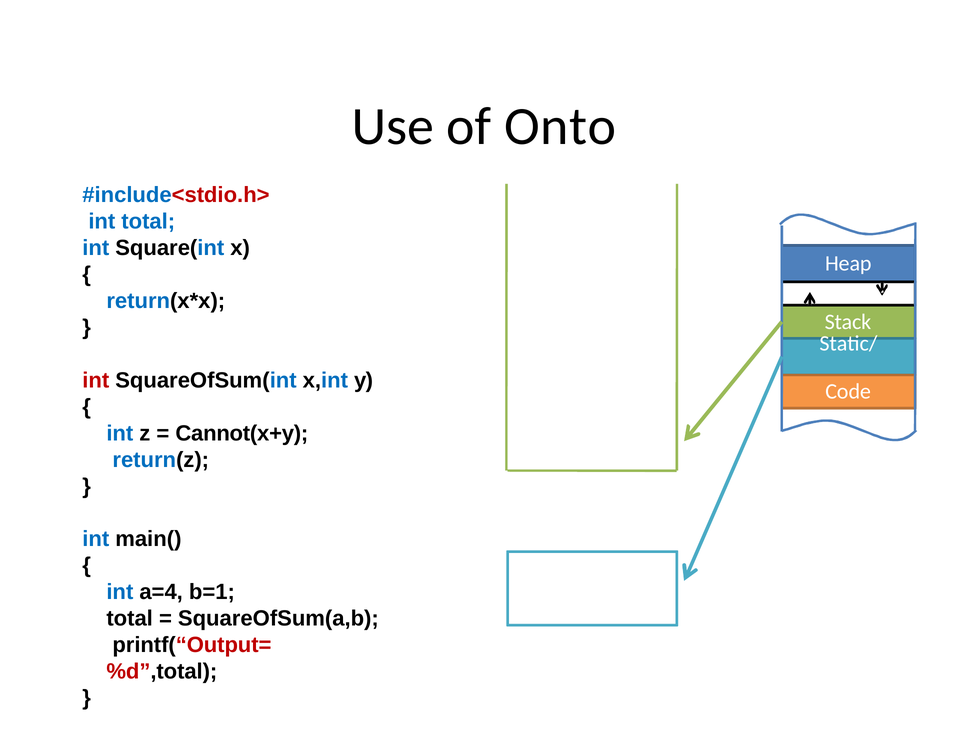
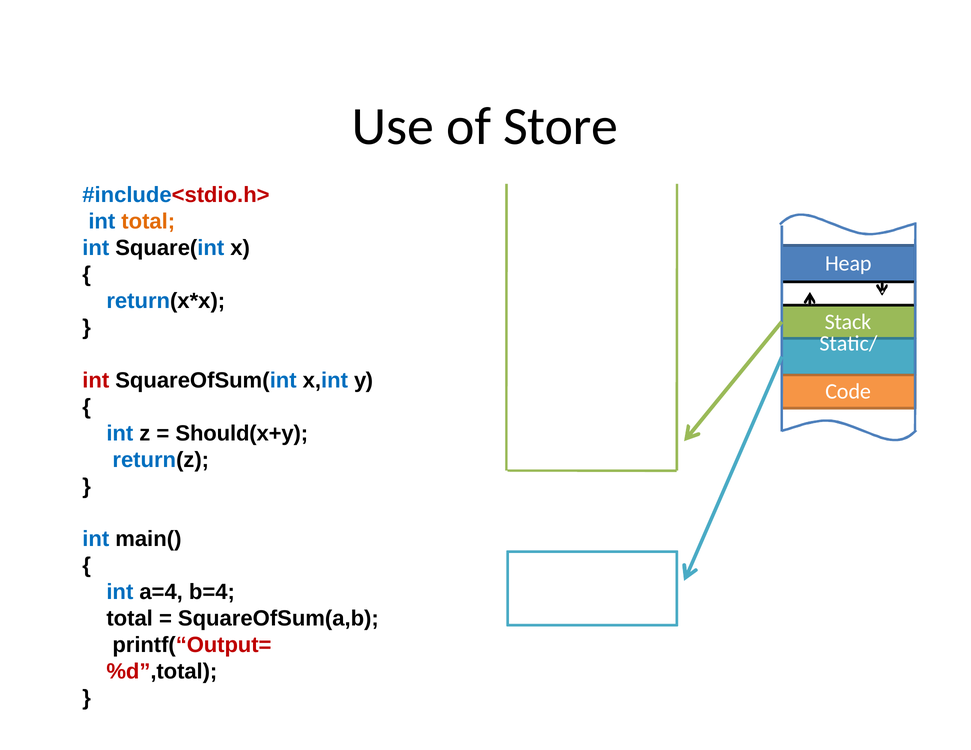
Onto: Onto -> Store
total at (148, 222) colour: blue -> orange
Cannot(x+y: Cannot(x+y -> Should(x+y
b=1: b=1 -> b=4
